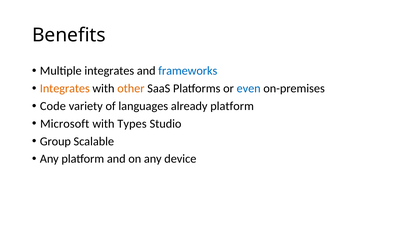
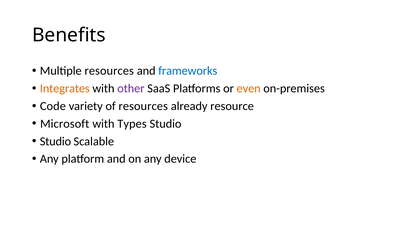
Multiple integrates: integrates -> resources
other colour: orange -> purple
even colour: blue -> orange
of languages: languages -> resources
already platform: platform -> resource
Group at (55, 141): Group -> Studio
